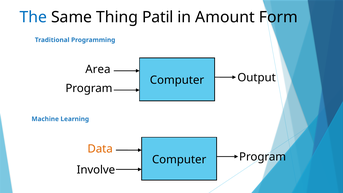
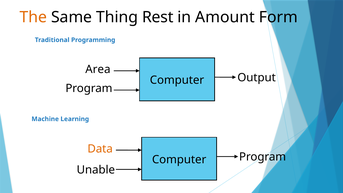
The colour: blue -> orange
Patil: Patil -> Rest
Involve: Involve -> Unable
